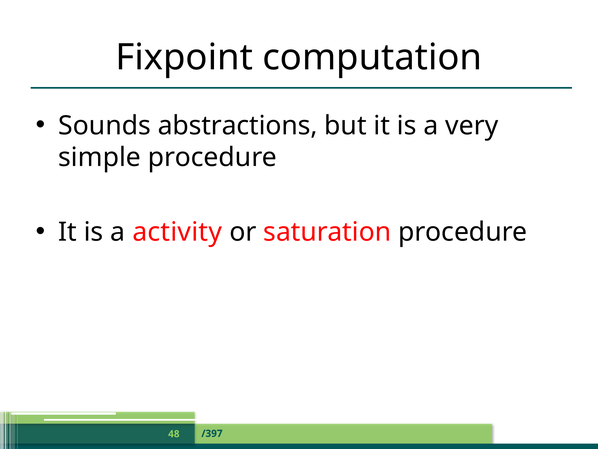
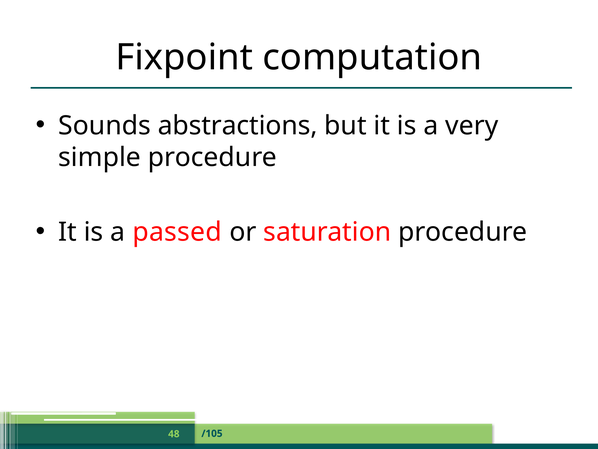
activity: activity -> passed
/397: /397 -> /105
